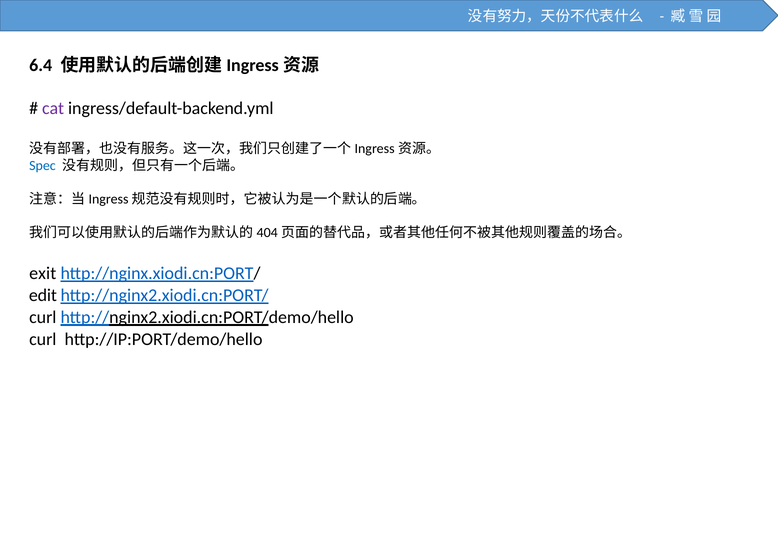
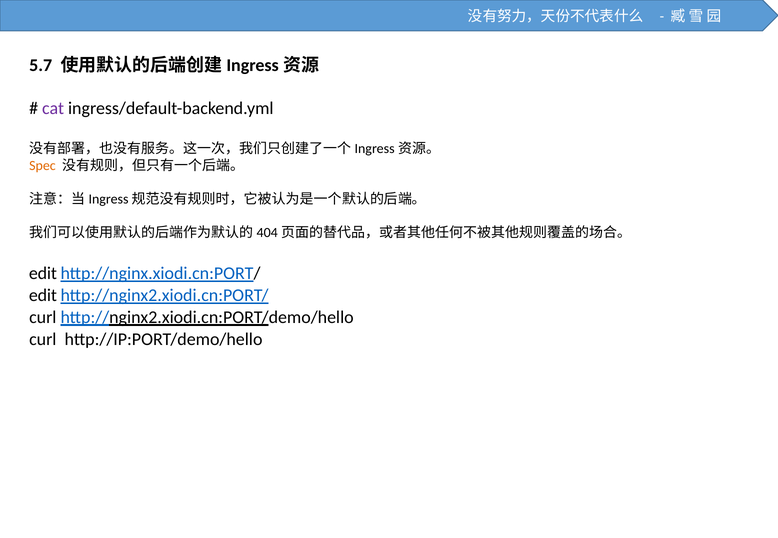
6.4: 6.4 -> 5.7
Spec colour: blue -> orange
exit at (43, 274): exit -> edit
